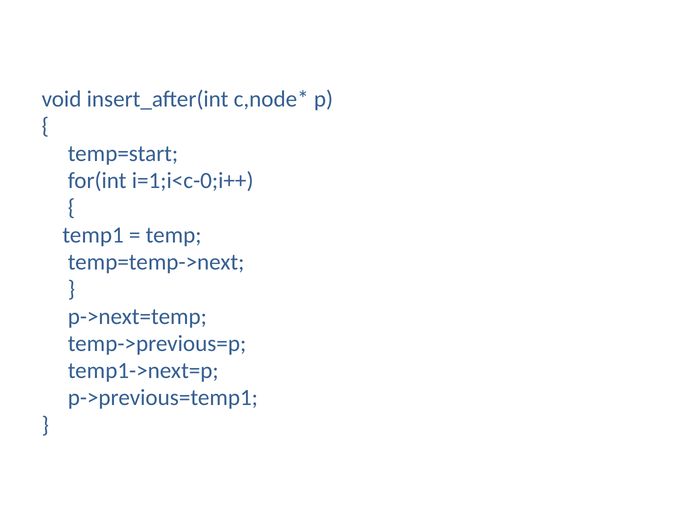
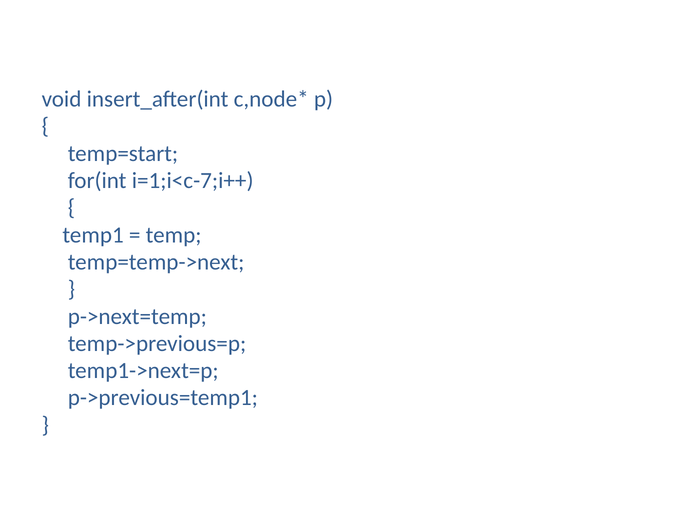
i=1;i<c-0;i++: i=1;i<c-0;i++ -> i=1;i<c-7;i++
